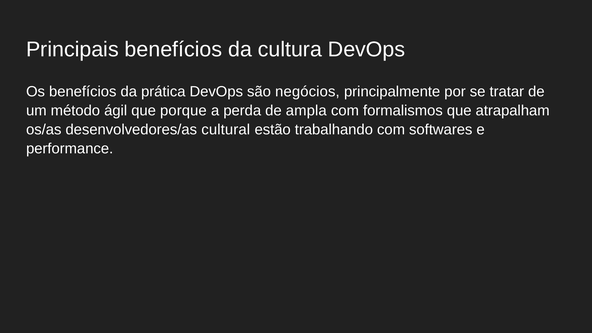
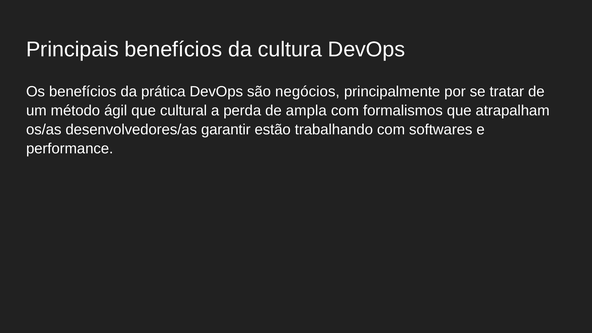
porque: porque -> cultural
cultural: cultural -> garantir
